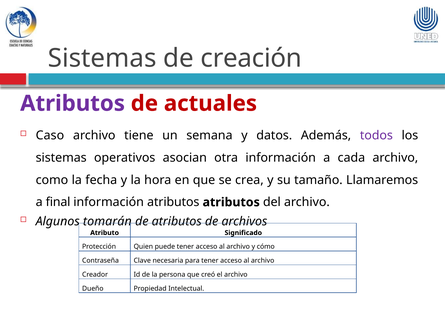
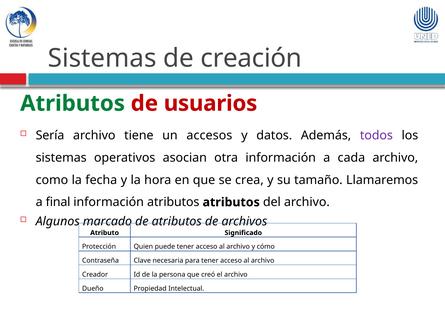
Atributos at (73, 103) colour: purple -> green
actuales: actuales -> usuarios
Caso: Caso -> Sería
semana: semana -> accesos
tomarán: tomarán -> marcado
